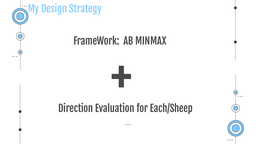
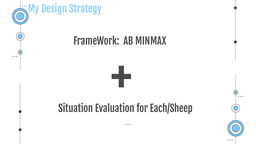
Direction: Direction -> Situation
